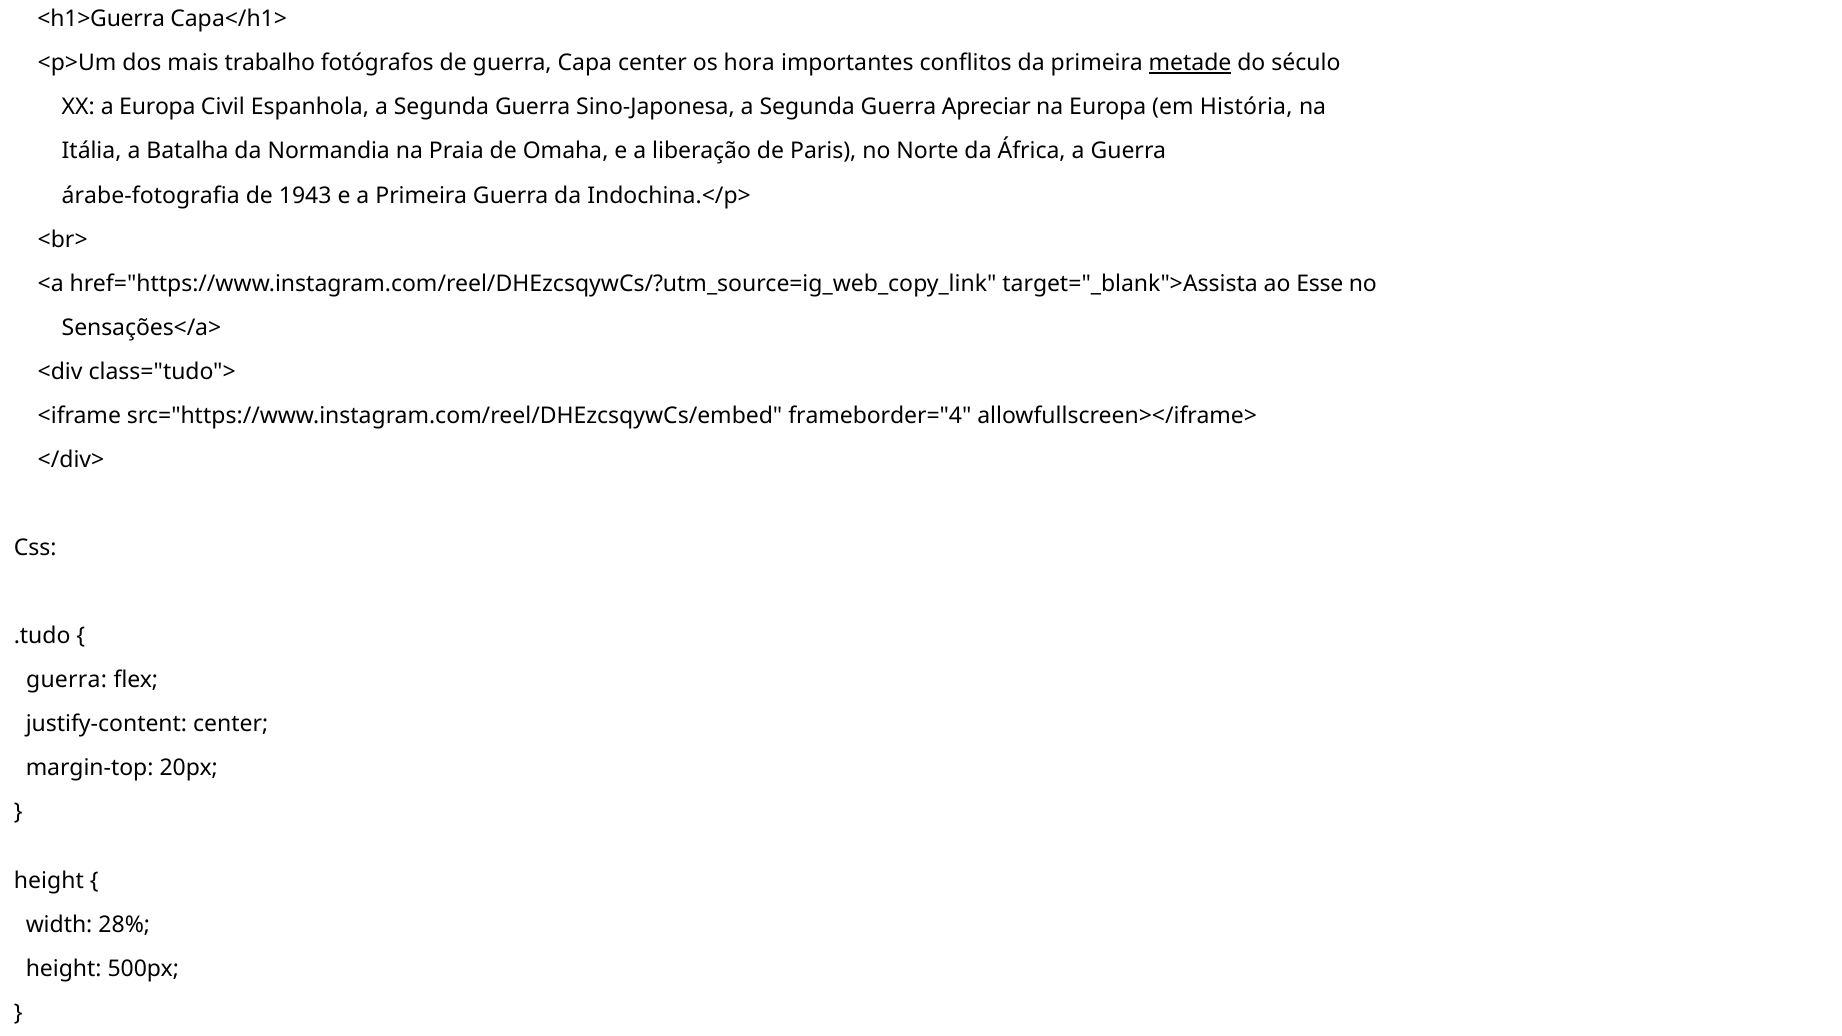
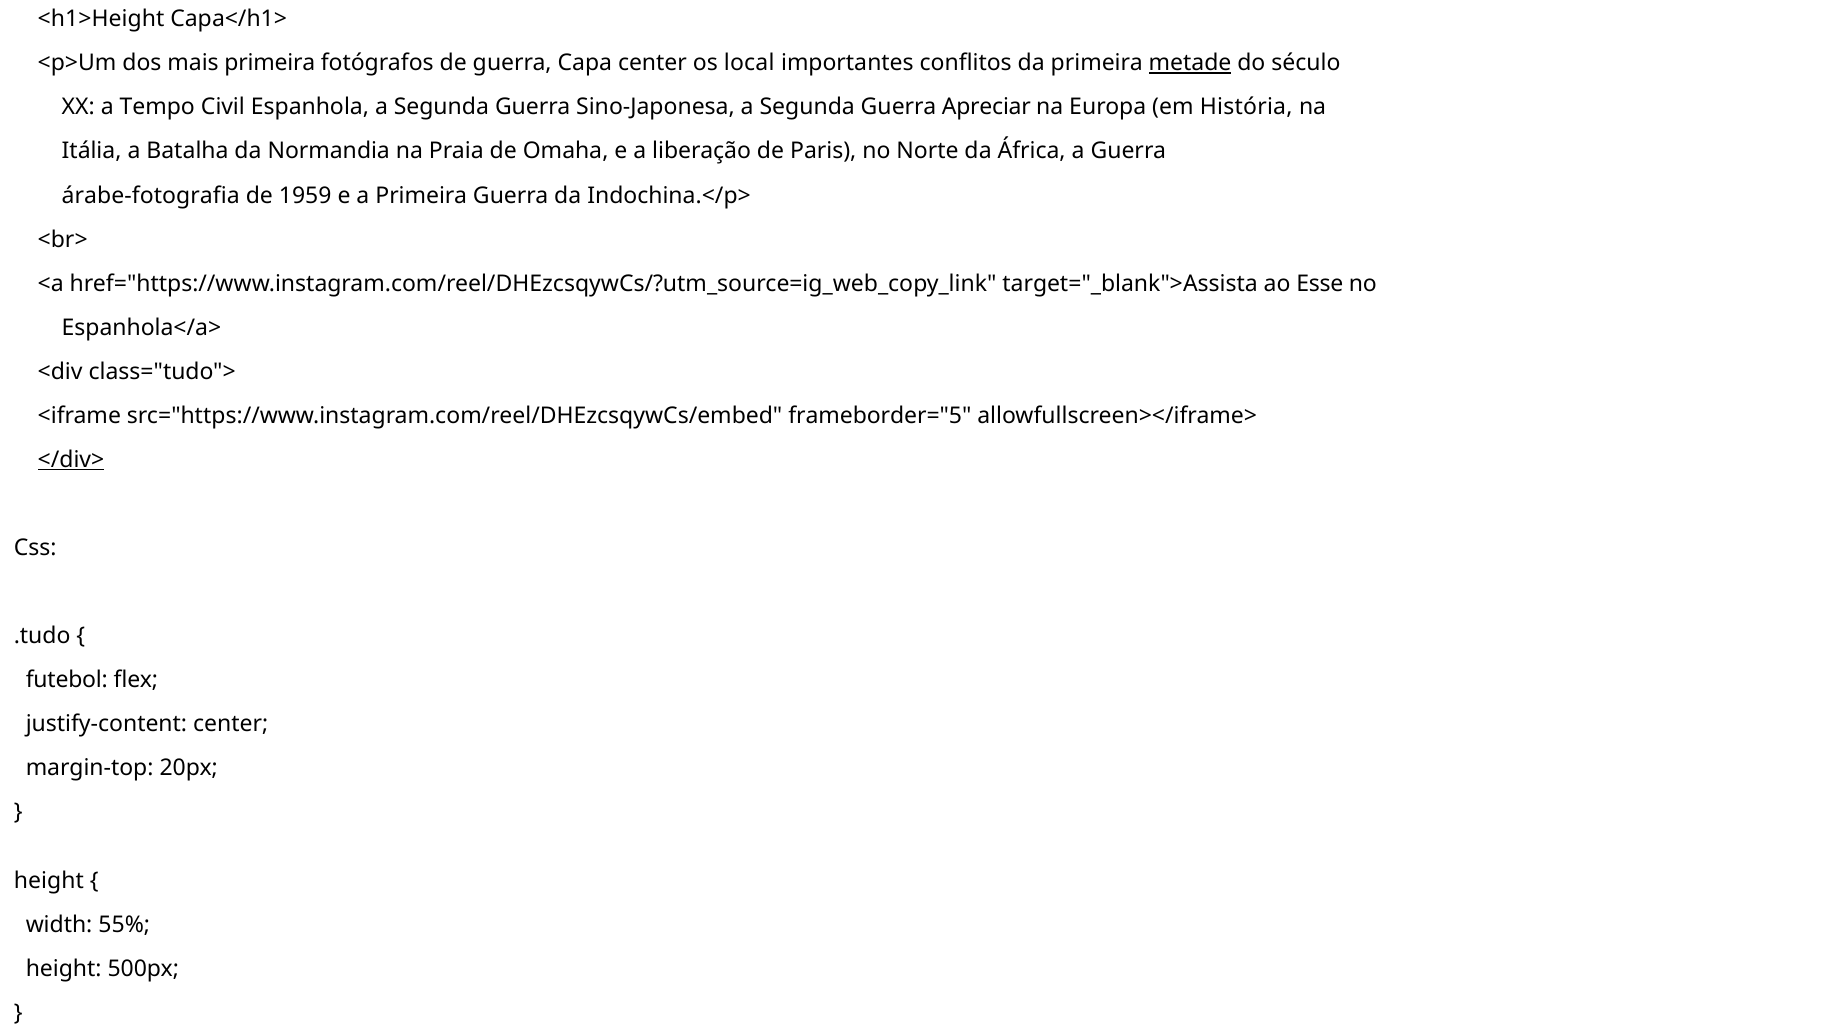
<h1>Guerra: <h1>Guerra -> <h1>Height
mais trabalho: trabalho -> primeira
hora: hora -> local
a Europa: Europa -> Tempo
1943: 1943 -> 1959
Sensações</a>: Sensações</a> -> Espanhola</a>
frameborder="4: frameborder="4 -> frameborder="5
</div> underline: none -> present
guerra at (67, 680): guerra -> futebol
28%: 28% -> 55%
